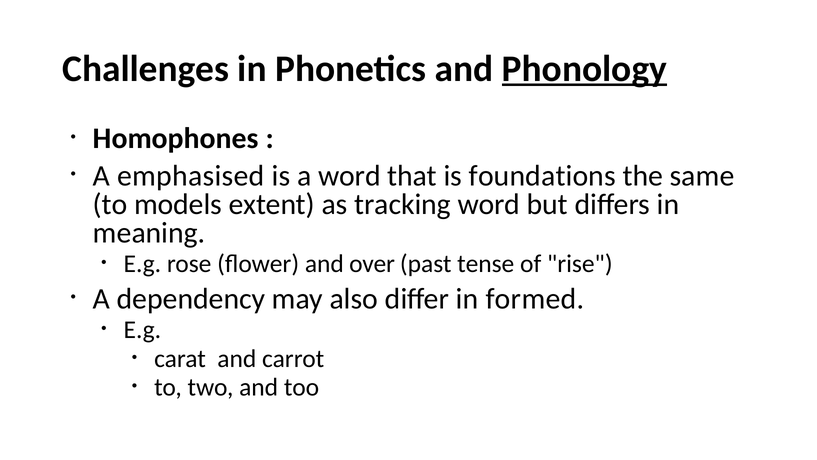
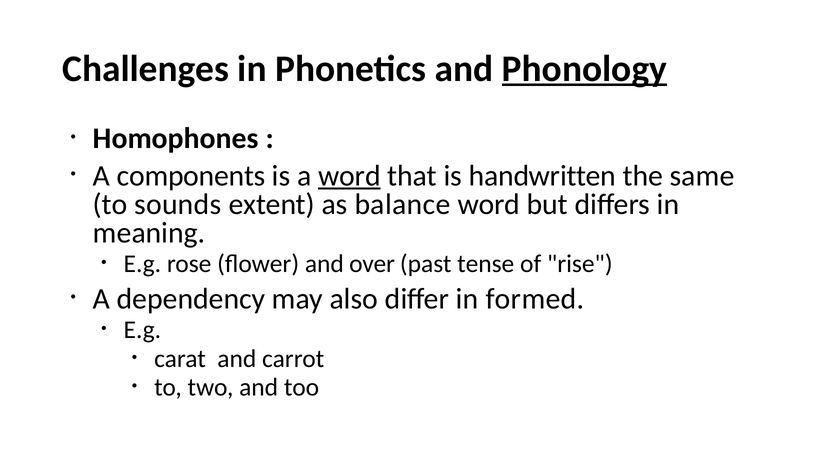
emphasised: emphasised -> components
word at (349, 176) underline: none -> present
foundations: foundations -> handwritten
models: models -> sounds
tracking: tracking -> balance
